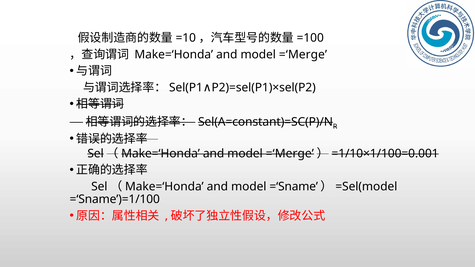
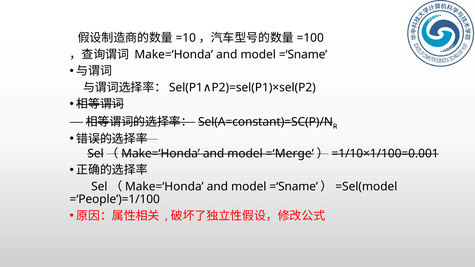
=‘Merge at (303, 54): =‘Merge -> =‘Sname
=‘Sname’)=1/100: =‘Sname’)=1/100 -> =‘People’)=1/100
